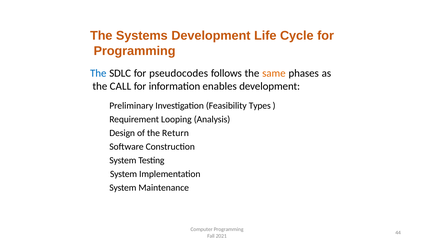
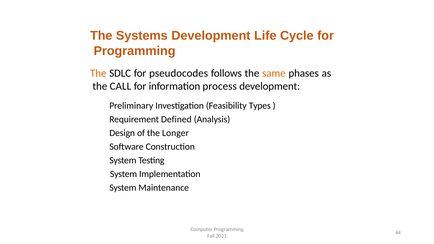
The at (98, 73) colour: blue -> orange
enables: enables -> process
Looping: Looping -> Defined
Return: Return -> Longer
